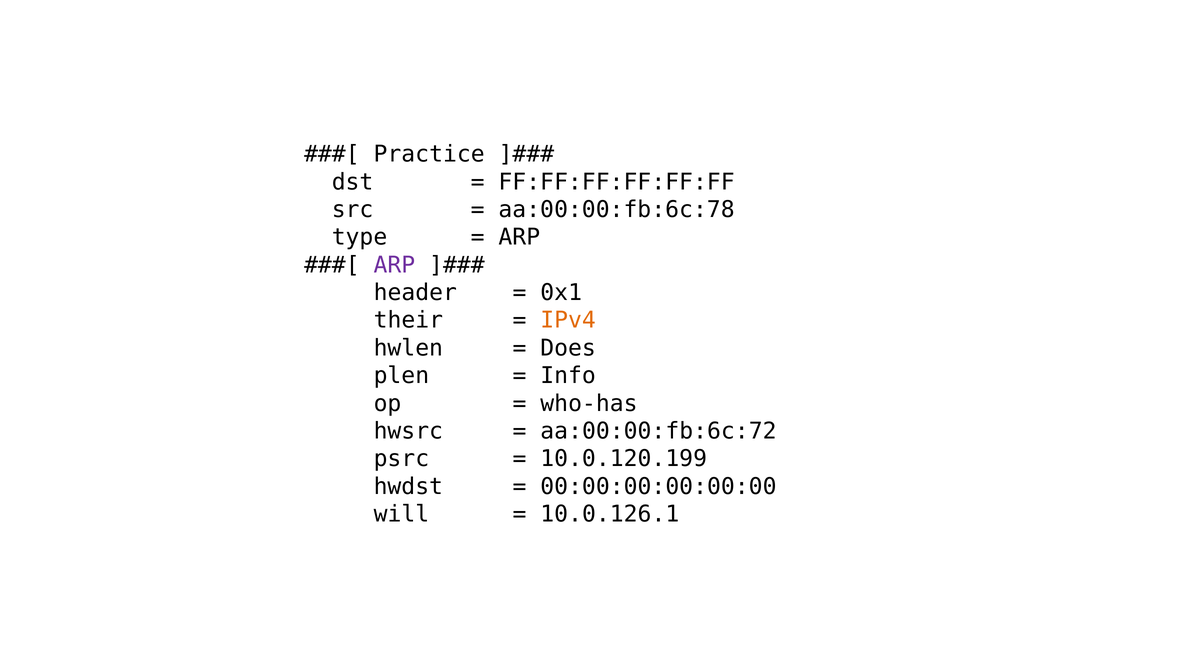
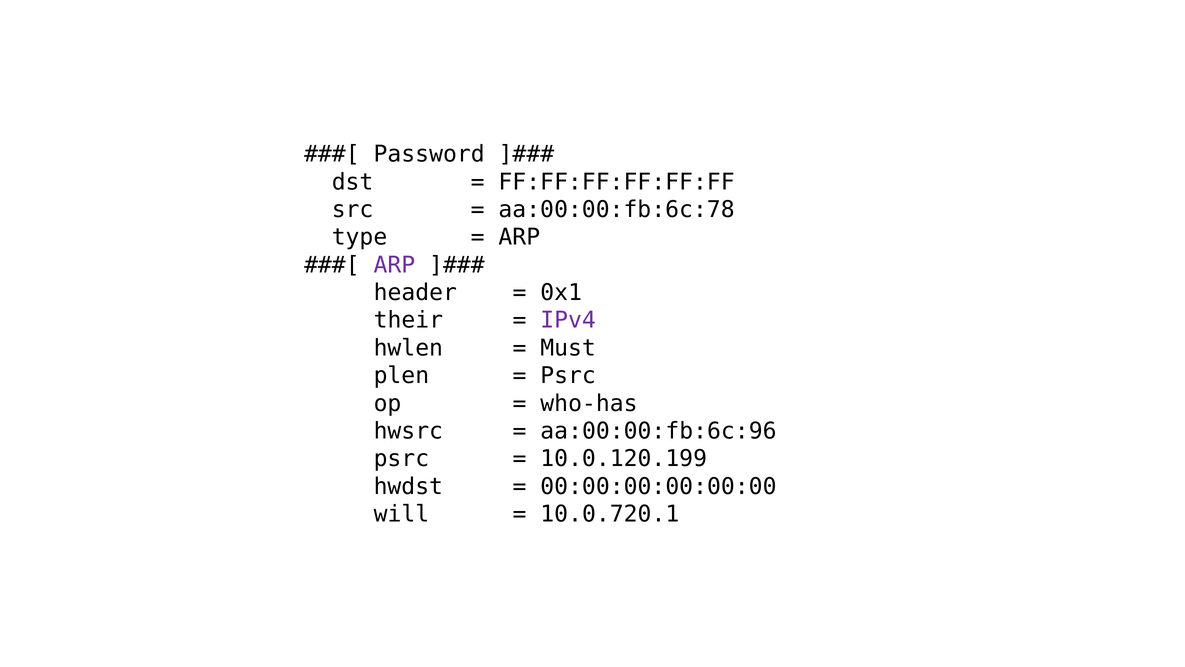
Practice: Practice -> Password
IPv4 colour: orange -> purple
Does: Does -> Must
Info at (568, 376): Info -> Psrc
aa:00:00:fb:6c:72: aa:00:00:fb:6c:72 -> aa:00:00:fb:6c:96
10.0.126.1: 10.0.126.1 -> 10.0.720.1
